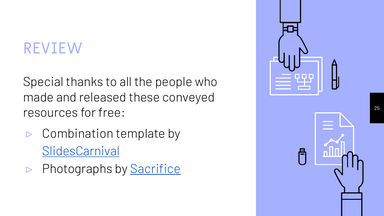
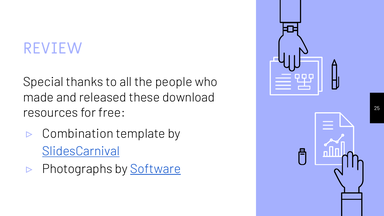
conveyed: conveyed -> download
Sacrifice: Sacrifice -> Software
